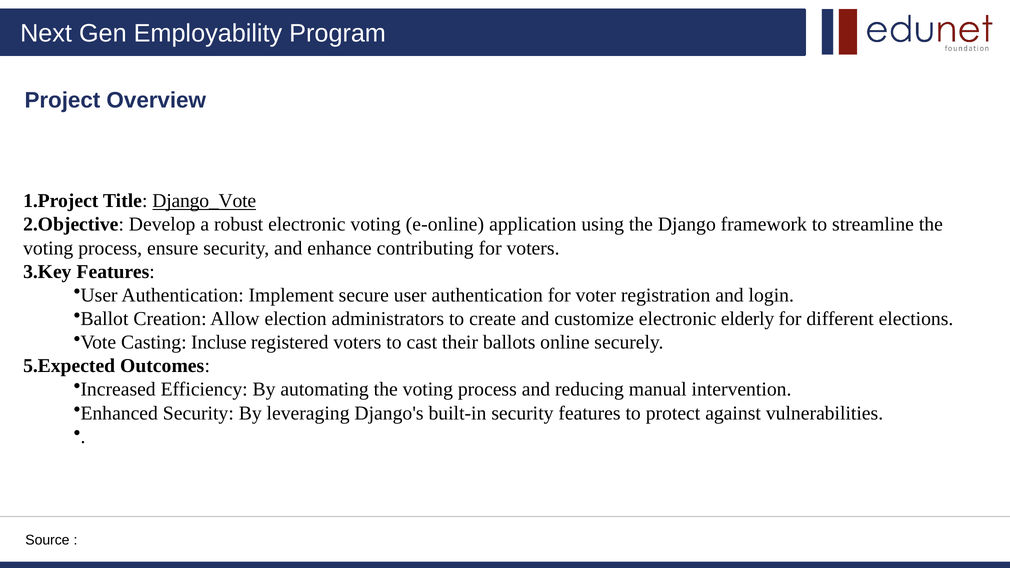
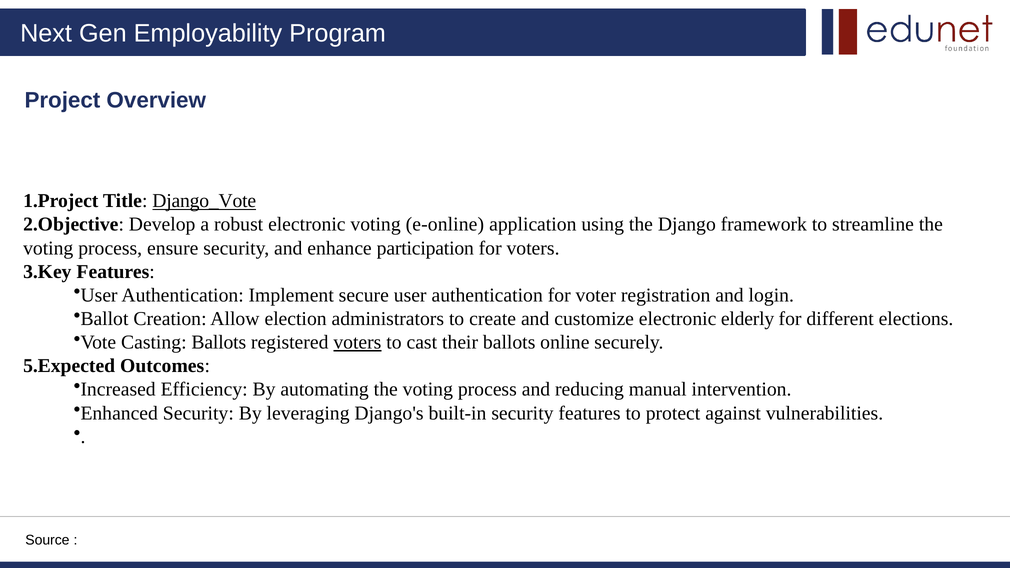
contributing: contributing -> participation
Casting Incluse: Incluse -> Ballots
voters at (357, 342) underline: none -> present
